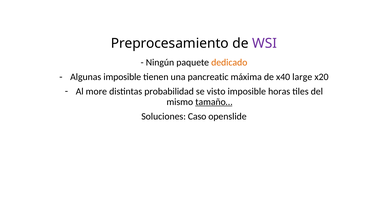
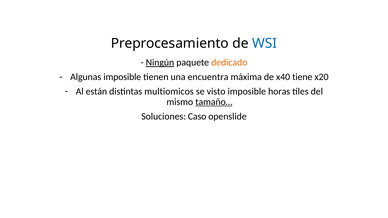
WSI colour: purple -> blue
Ningún underline: none -> present
pancreatic: pancreatic -> encuentra
large: large -> tiene
more: more -> están
probabilidad: probabilidad -> multiomicos
